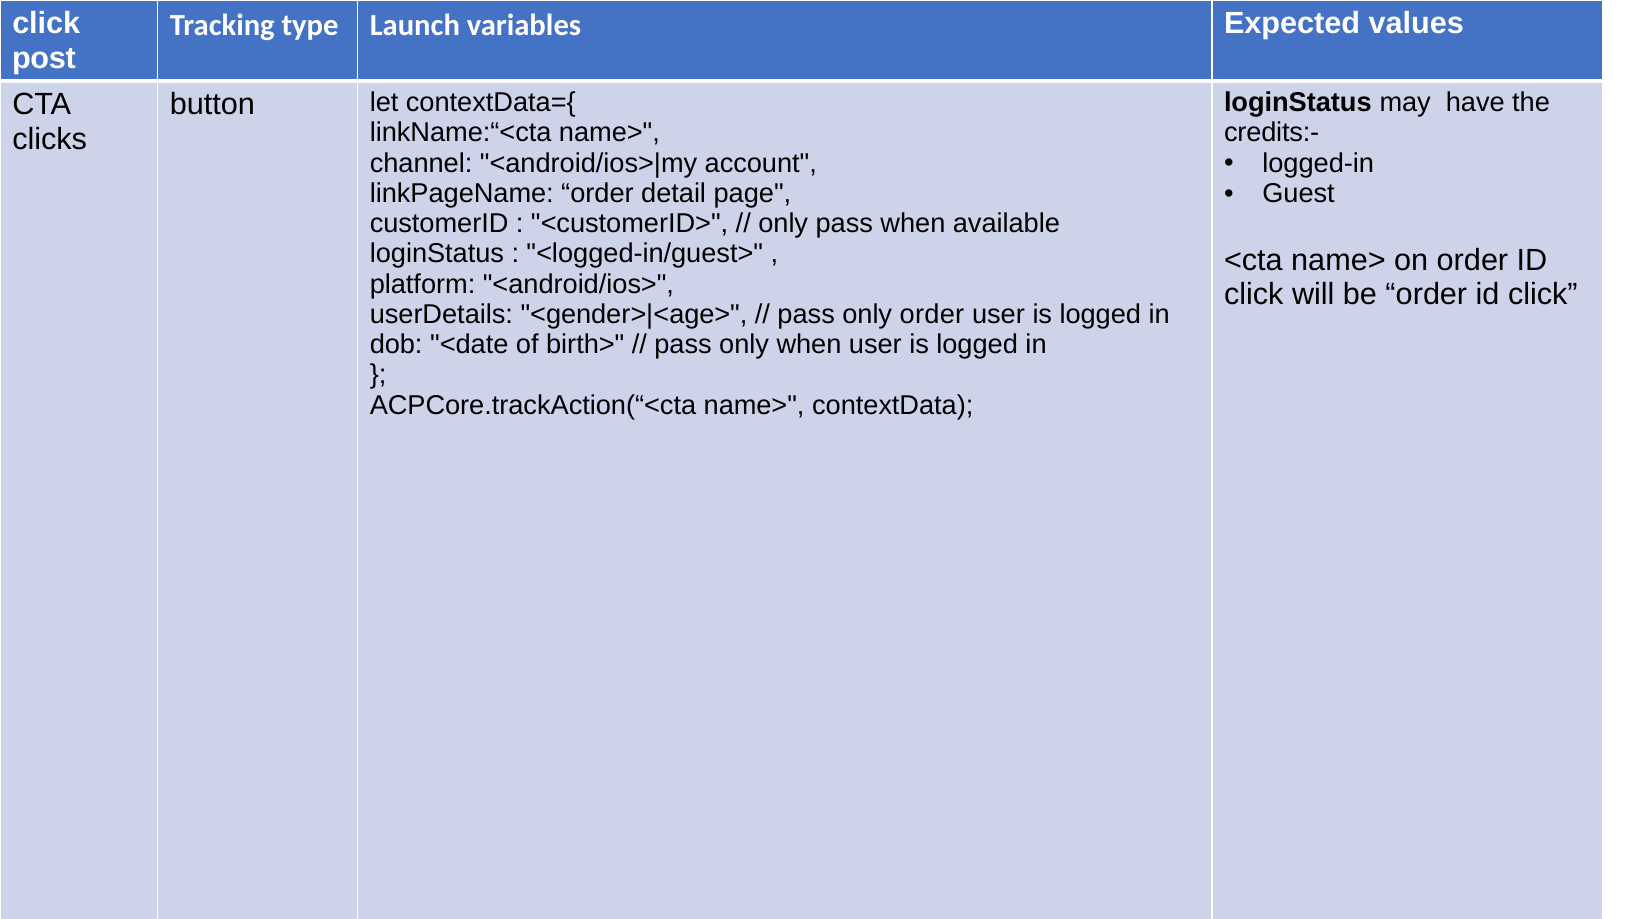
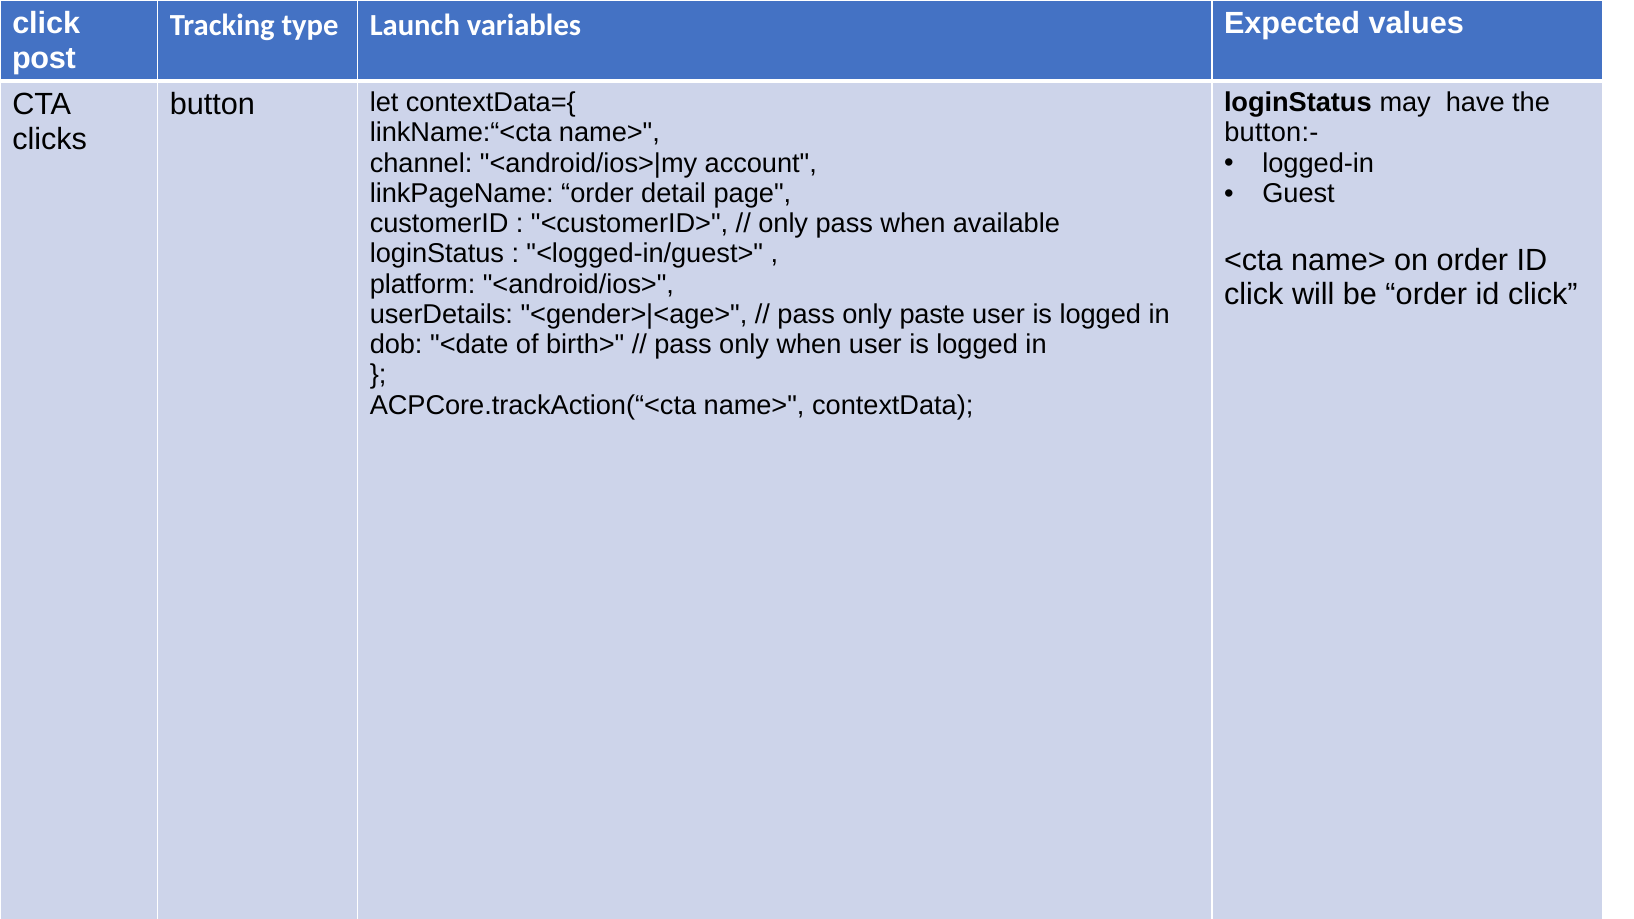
credits:-: credits:- -> button:-
only order: order -> paste
